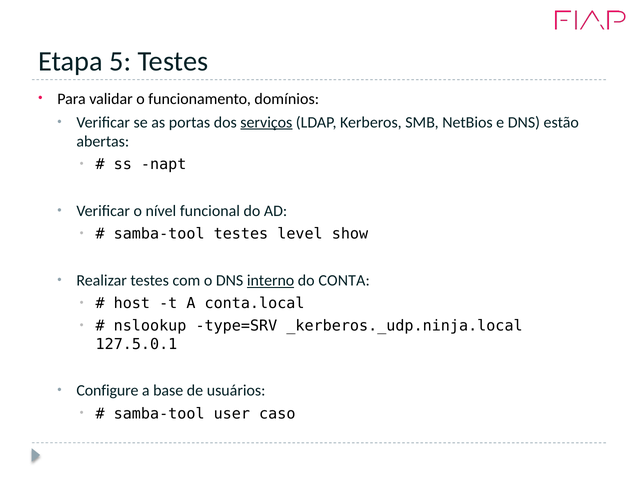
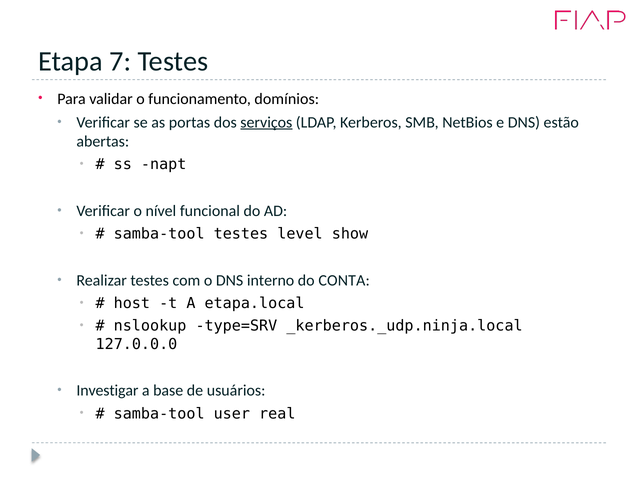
5: 5 -> 7
interno underline: present -> none
conta.local: conta.local -> etapa.local
127.5.0.1: 127.5.0.1 -> 127.0.0.0
Configure: Configure -> Investigar
caso: caso -> real
